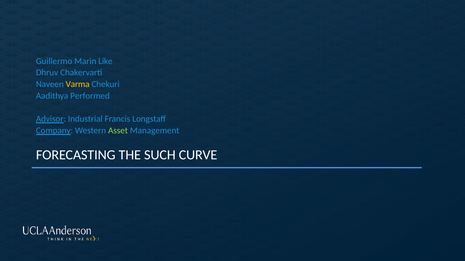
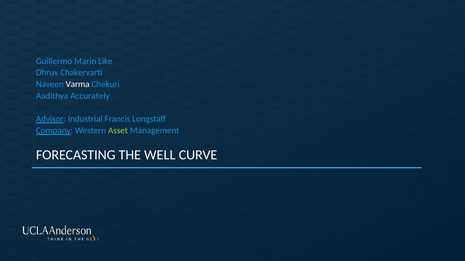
Varma colour: yellow -> white
Performed: Performed -> Accurately
SUCH: SUCH -> WELL
